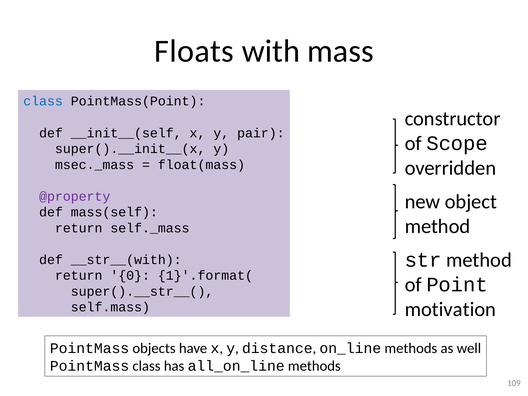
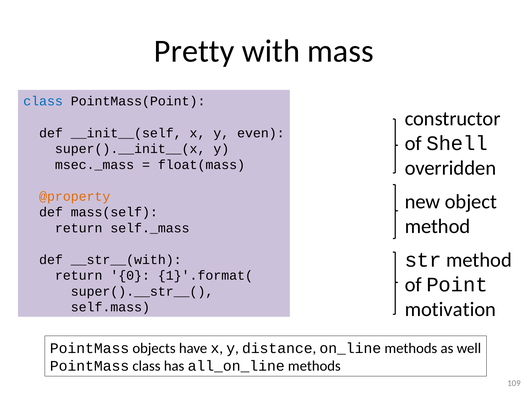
Floats: Floats -> Pretty
pair: pair -> even
Scope: Scope -> Shell
@property colour: purple -> orange
